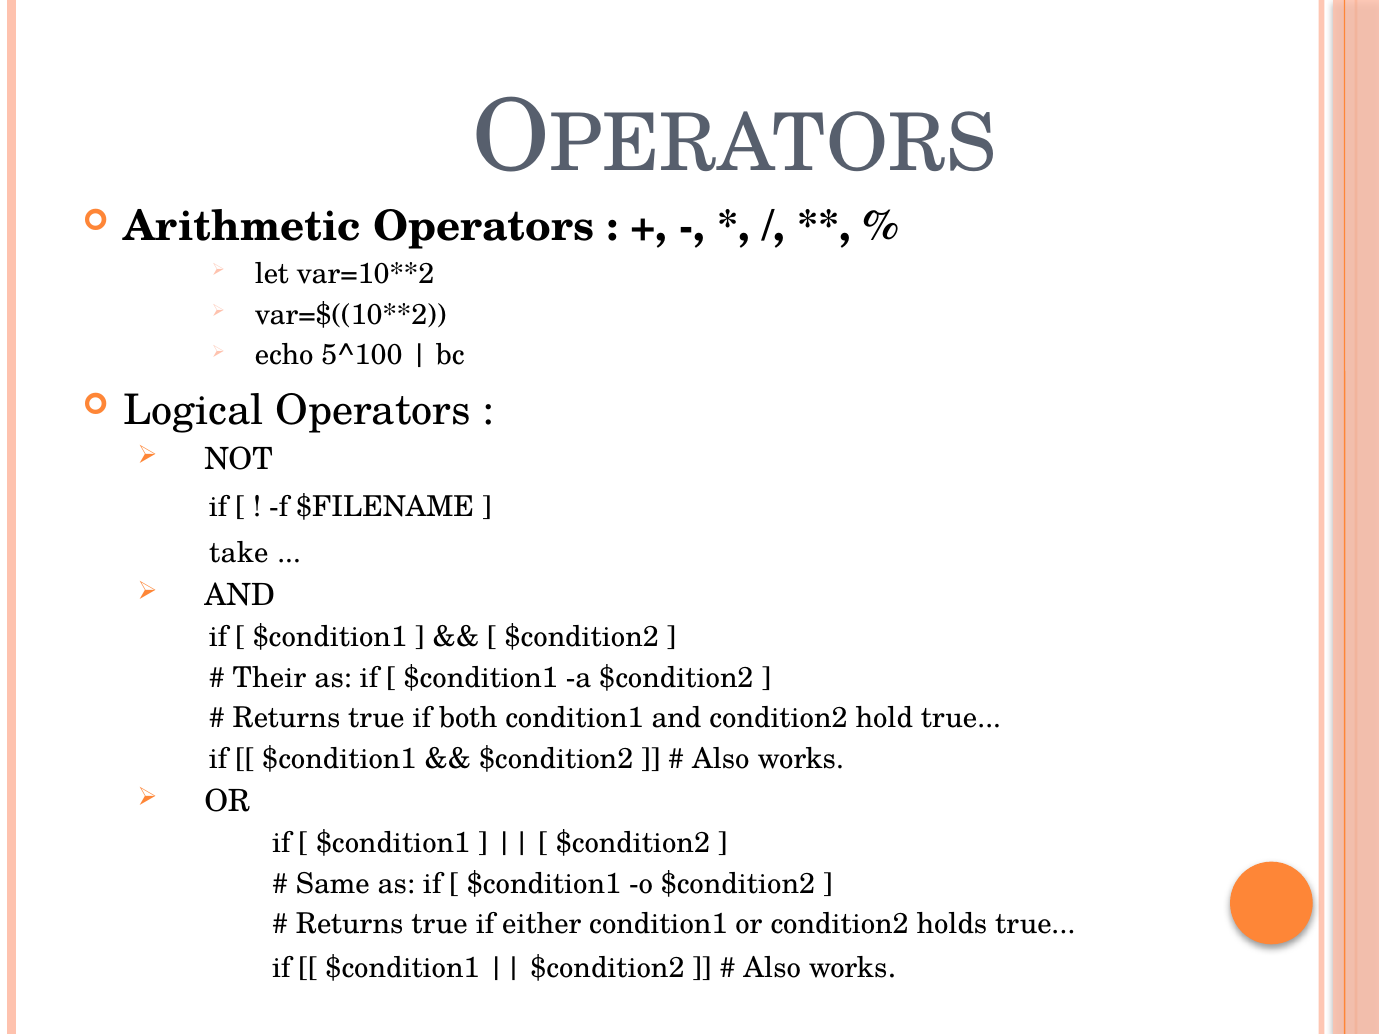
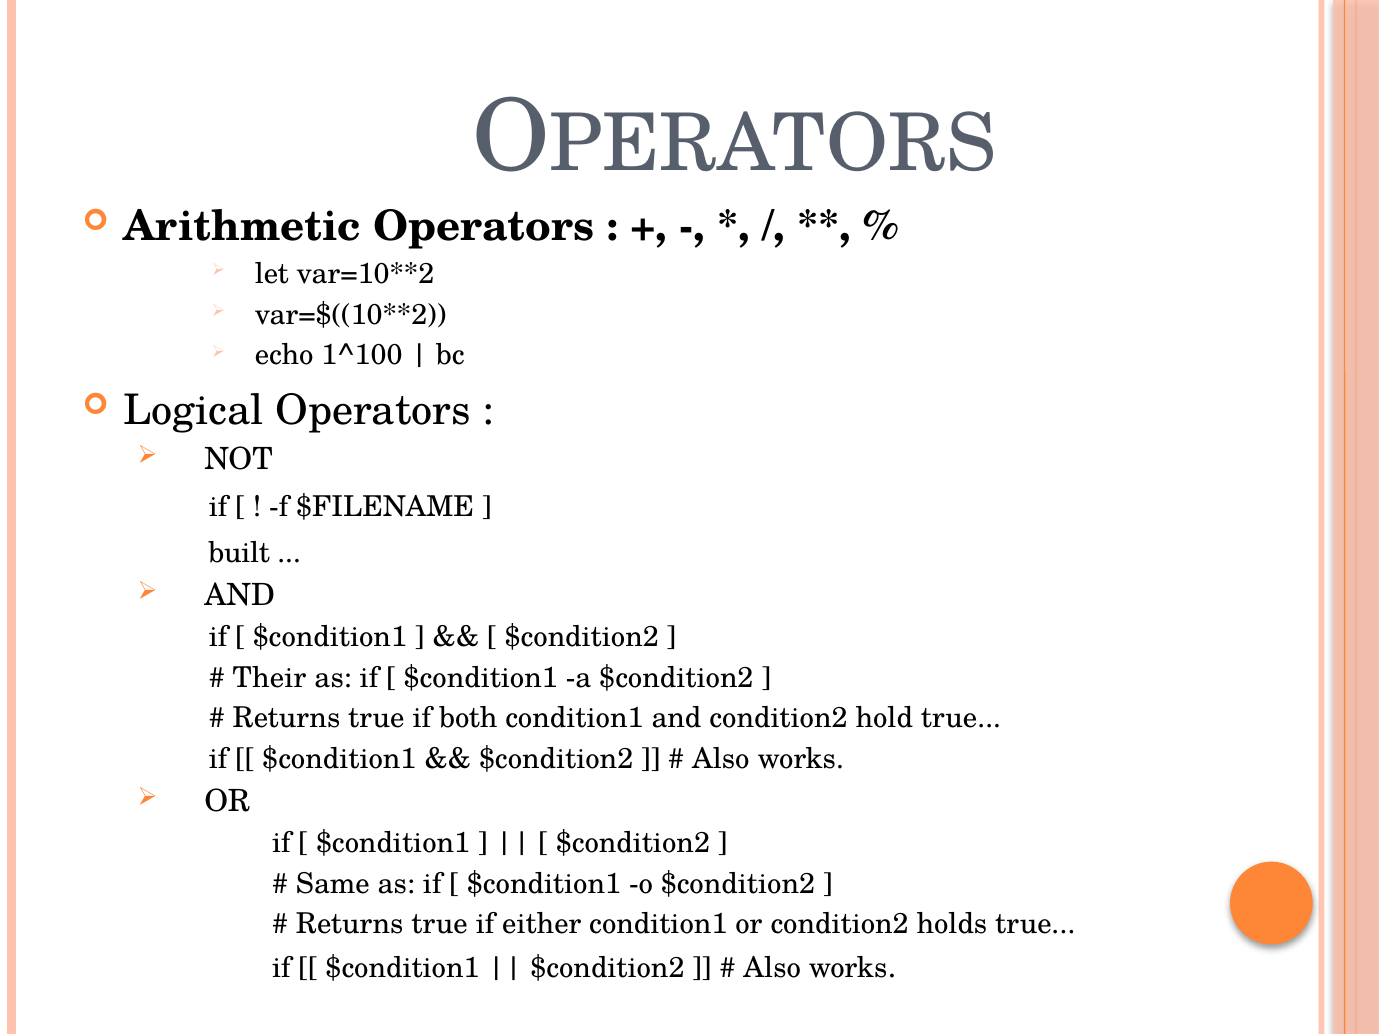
5^100: 5^100 -> 1^100
take: take -> built
